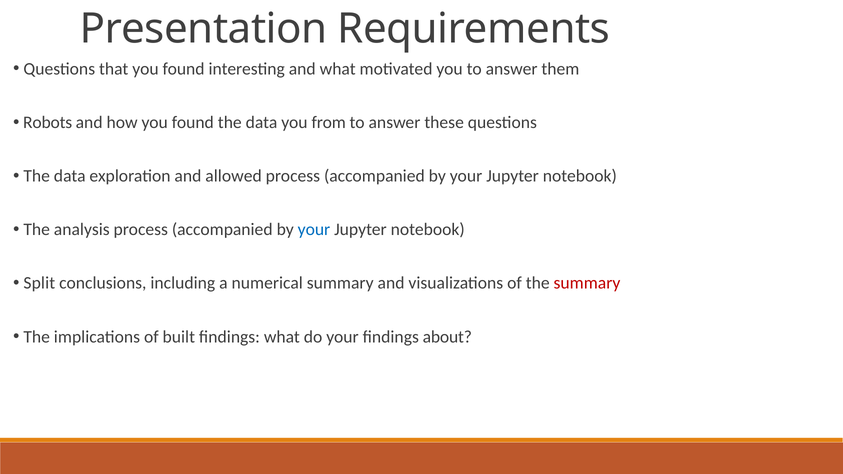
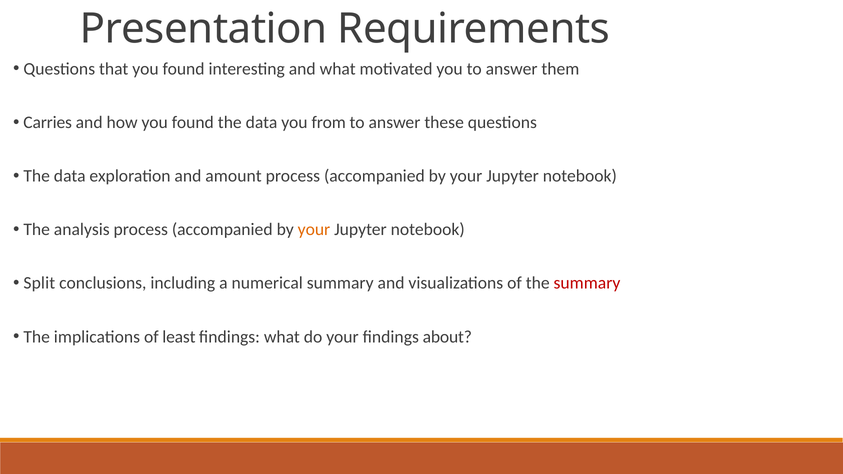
Robots: Robots -> Carries
allowed: allowed -> amount
your at (314, 230) colour: blue -> orange
built: built -> least
